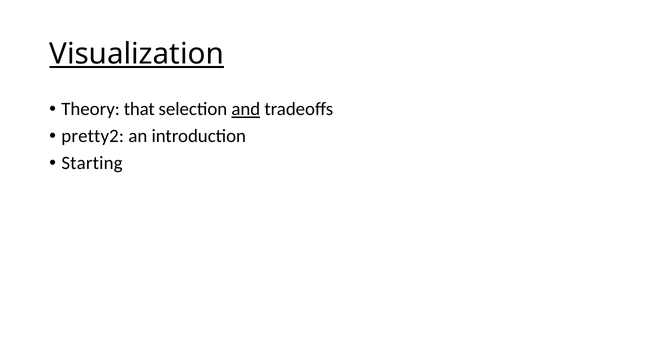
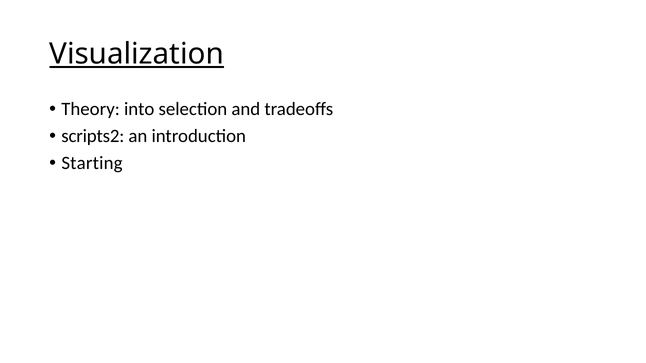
that: that -> into
and underline: present -> none
pretty2: pretty2 -> scripts2
